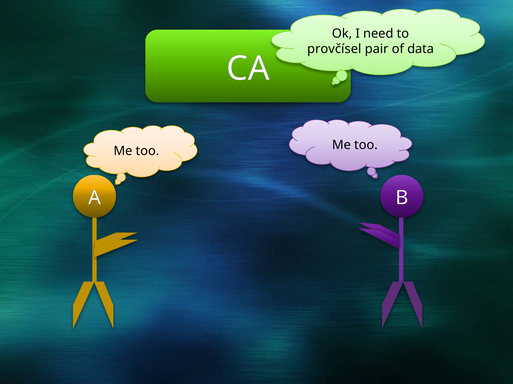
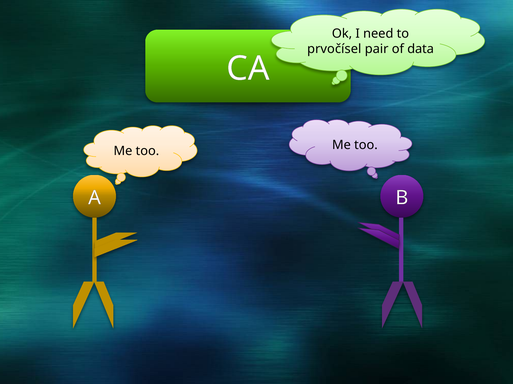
provčísel: provčísel -> prvočísel
